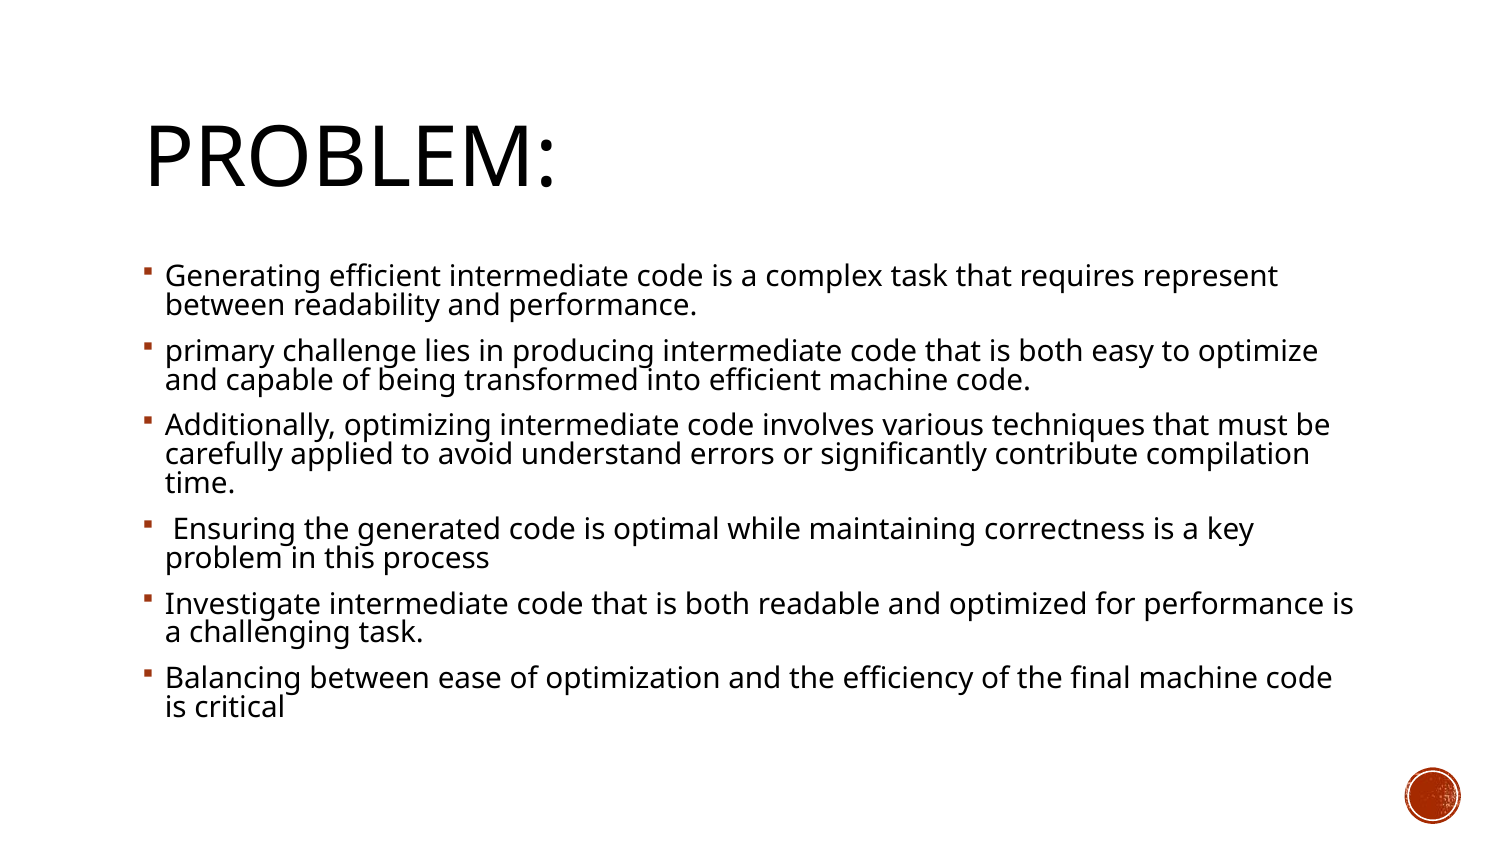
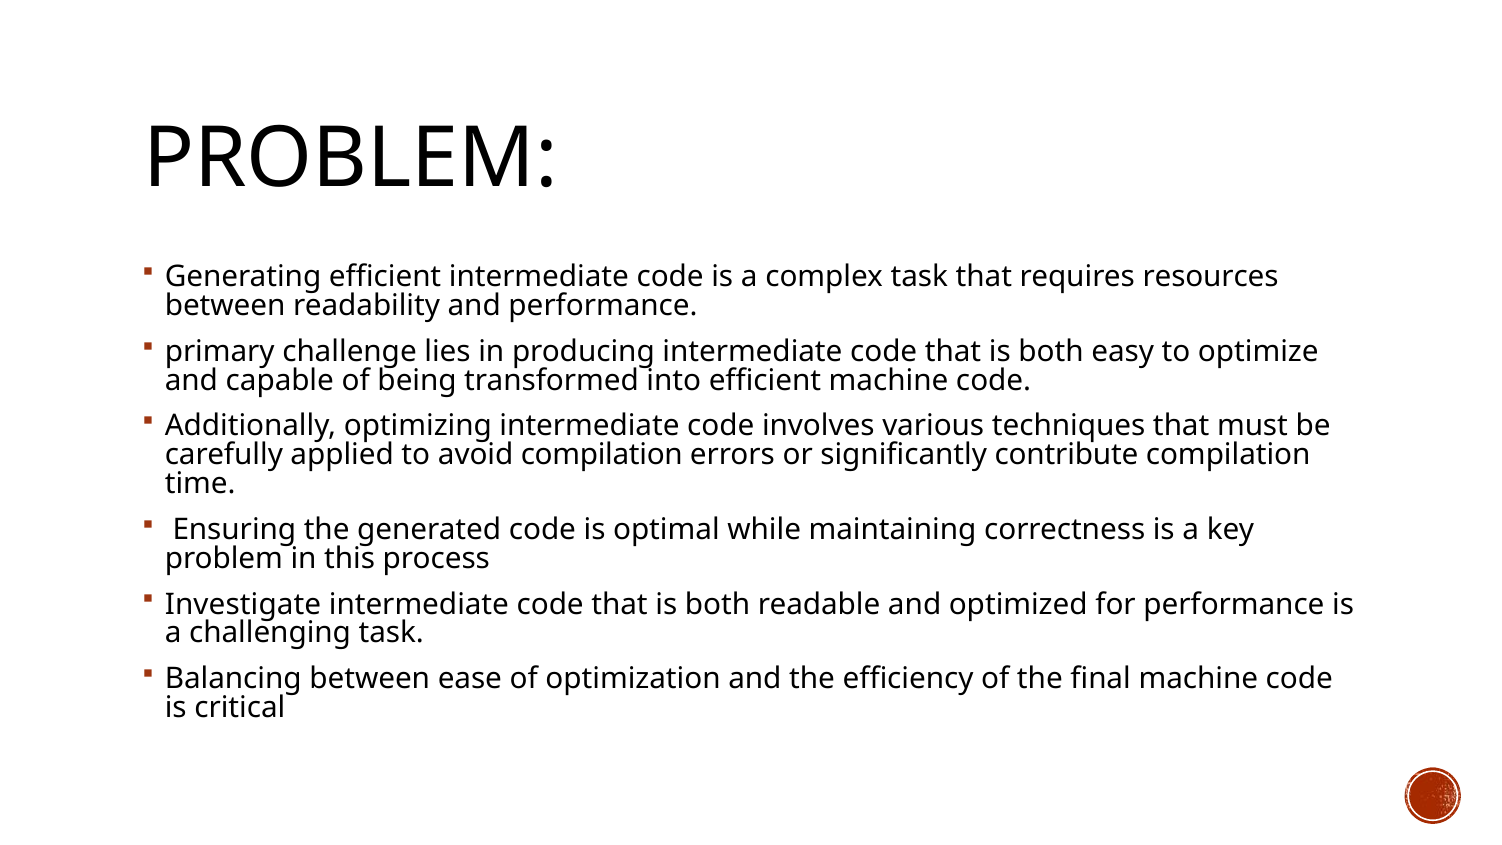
represent: represent -> resources
avoid understand: understand -> compilation
